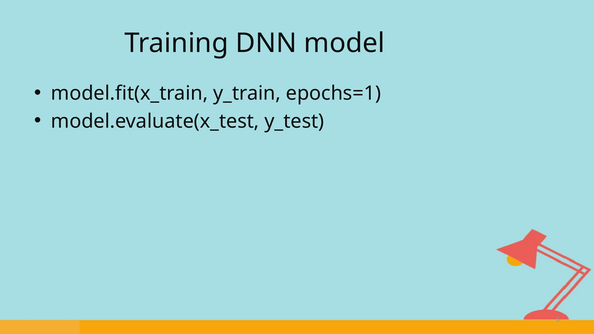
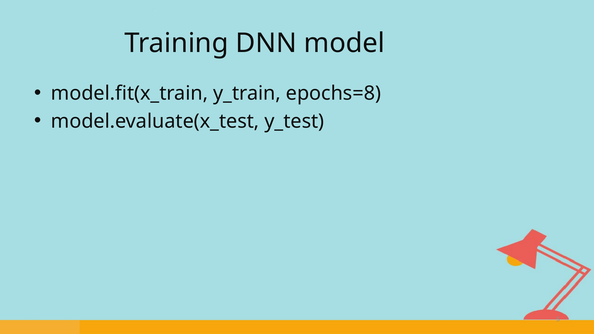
epochs=1: epochs=1 -> epochs=8
